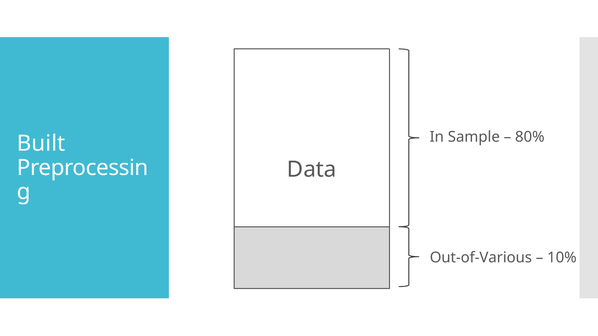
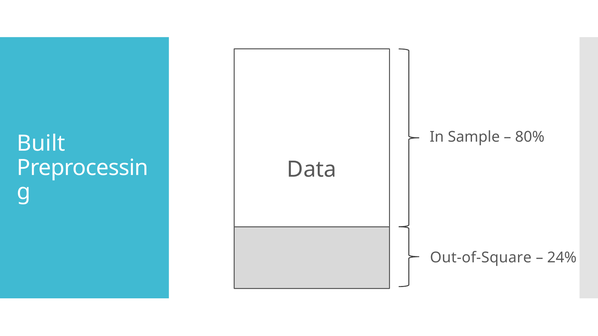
Out-of-Various: Out-of-Various -> Out-of-Square
10%: 10% -> 24%
